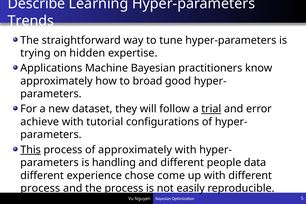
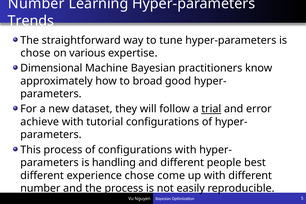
Describe at (36, 4): Describe -> Number
trying at (35, 53): trying -> chose
hidden: hidden -> various
Applications: Applications -> Dimensional
This underline: present -> none
of approximately: approximately -> configurations
data: data -> best
process at (40, 188): process -> number
